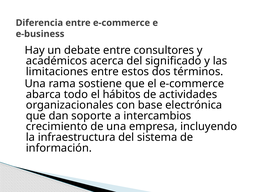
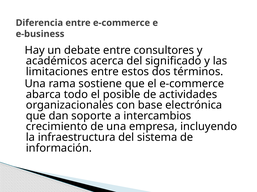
hábitos: hábitos -> posible
